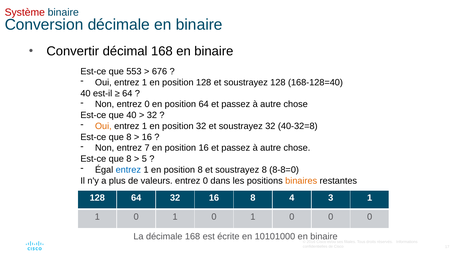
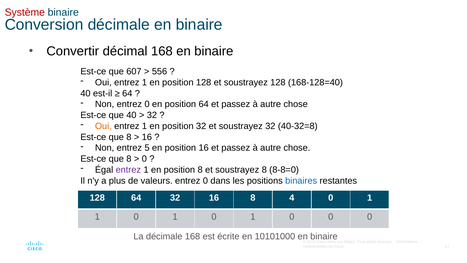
553: 553 -> 607
676: 676 -> 556
7: 7 -> 5
5 at (144, 159): 5 -> 0
entrez at (128, 170) colour: blue -> purple
binaires colour: orange -> blue
4 3: 3 -> 0
